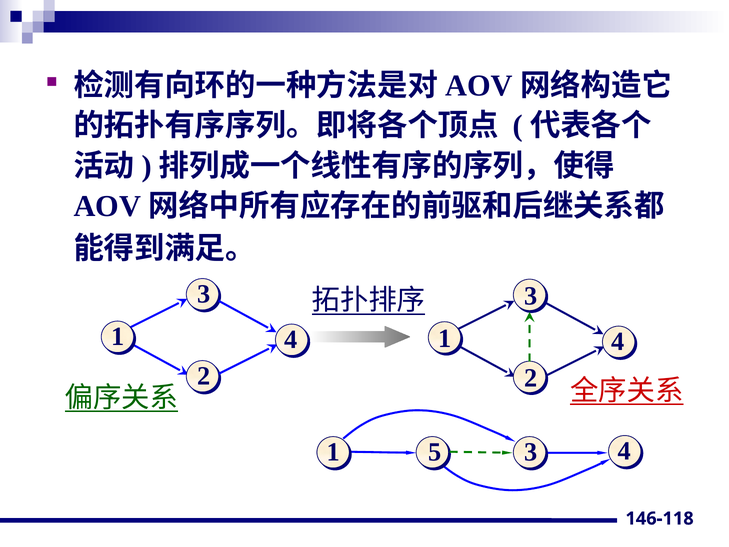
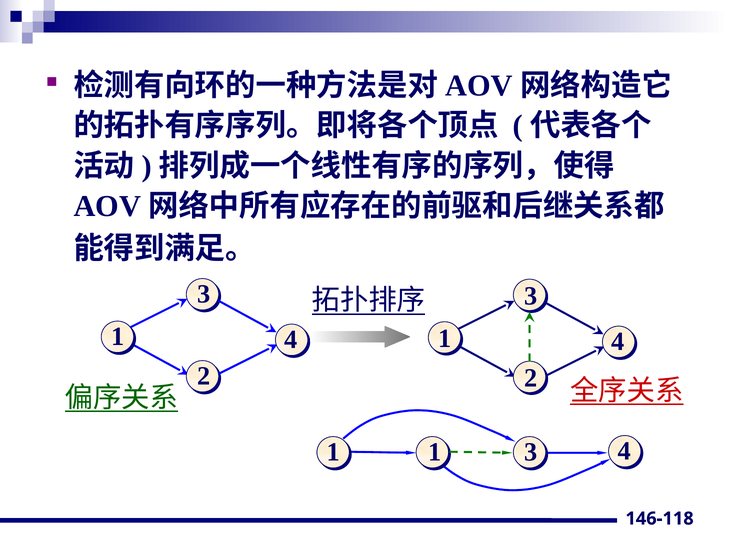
1 5: 5 -> 1
